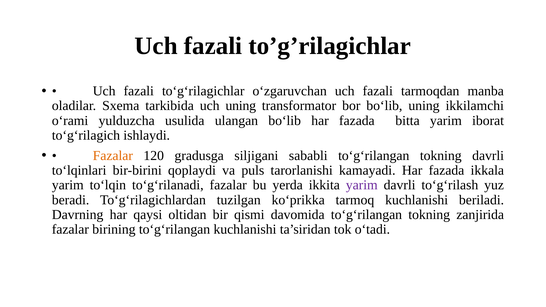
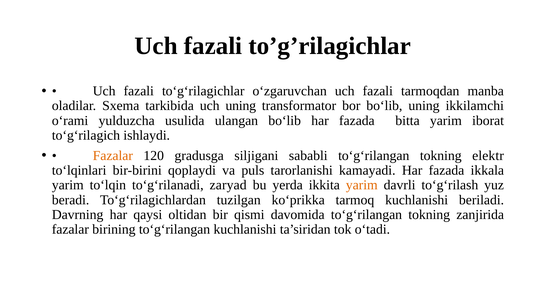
tokning davrli: davrli -> elektr
to‘g‘rilanadi fazalar: fazalar -> zaryad
yarim at (362, 185) colour: purple -> orange
